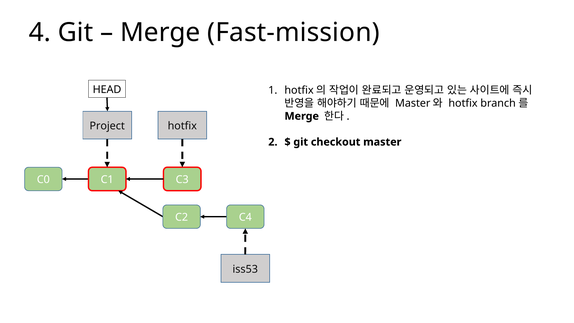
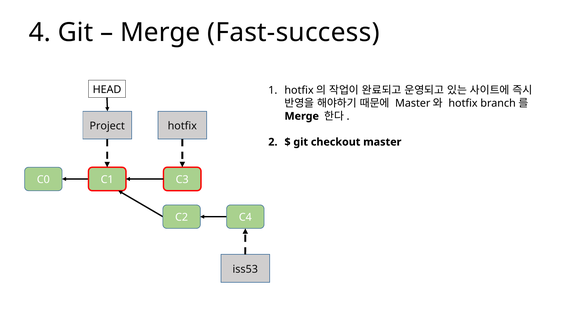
Fast-mission: Fast-mission -> Fast-success
